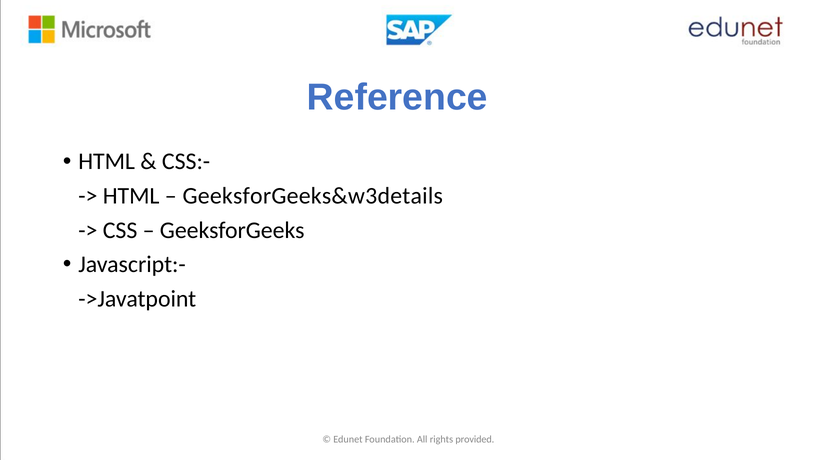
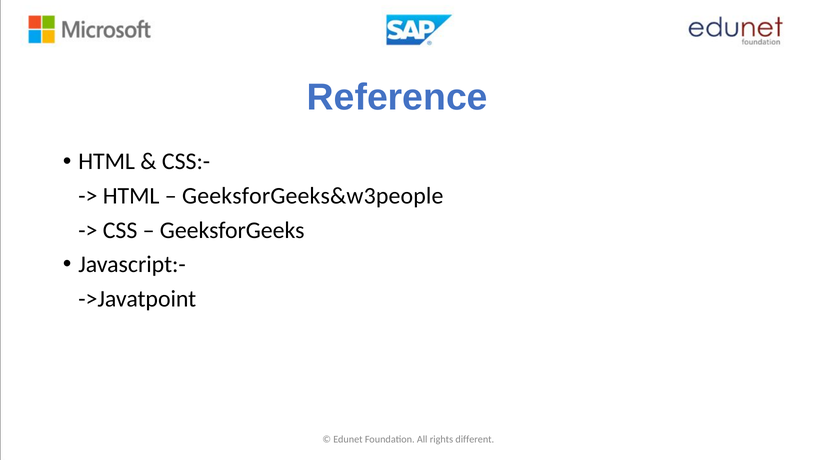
GeeksforGeeks&w3details: GeeksforGeeks&w3details -> GeeksforGeeks&w3people
provided: provided -> different
